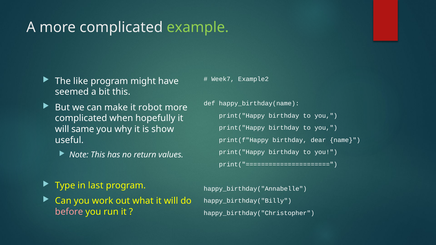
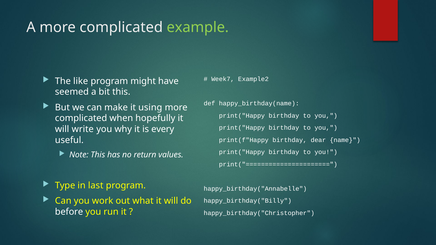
robot: robot -> using
same: same -> write
show: show -> every
before colour: pink -> white
